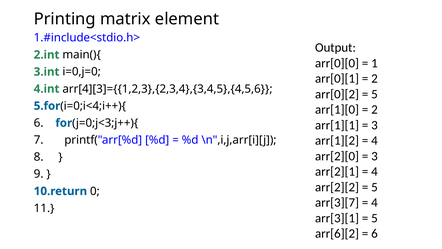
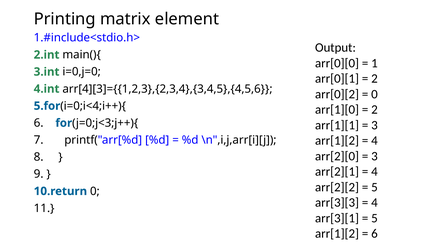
5 at (374, 94): 5 -> 0
arr[3][7: arr[3][7 -> arr[3][3
arr[6][2 at (337, 233): arr[6][2 -> arr[1][2
